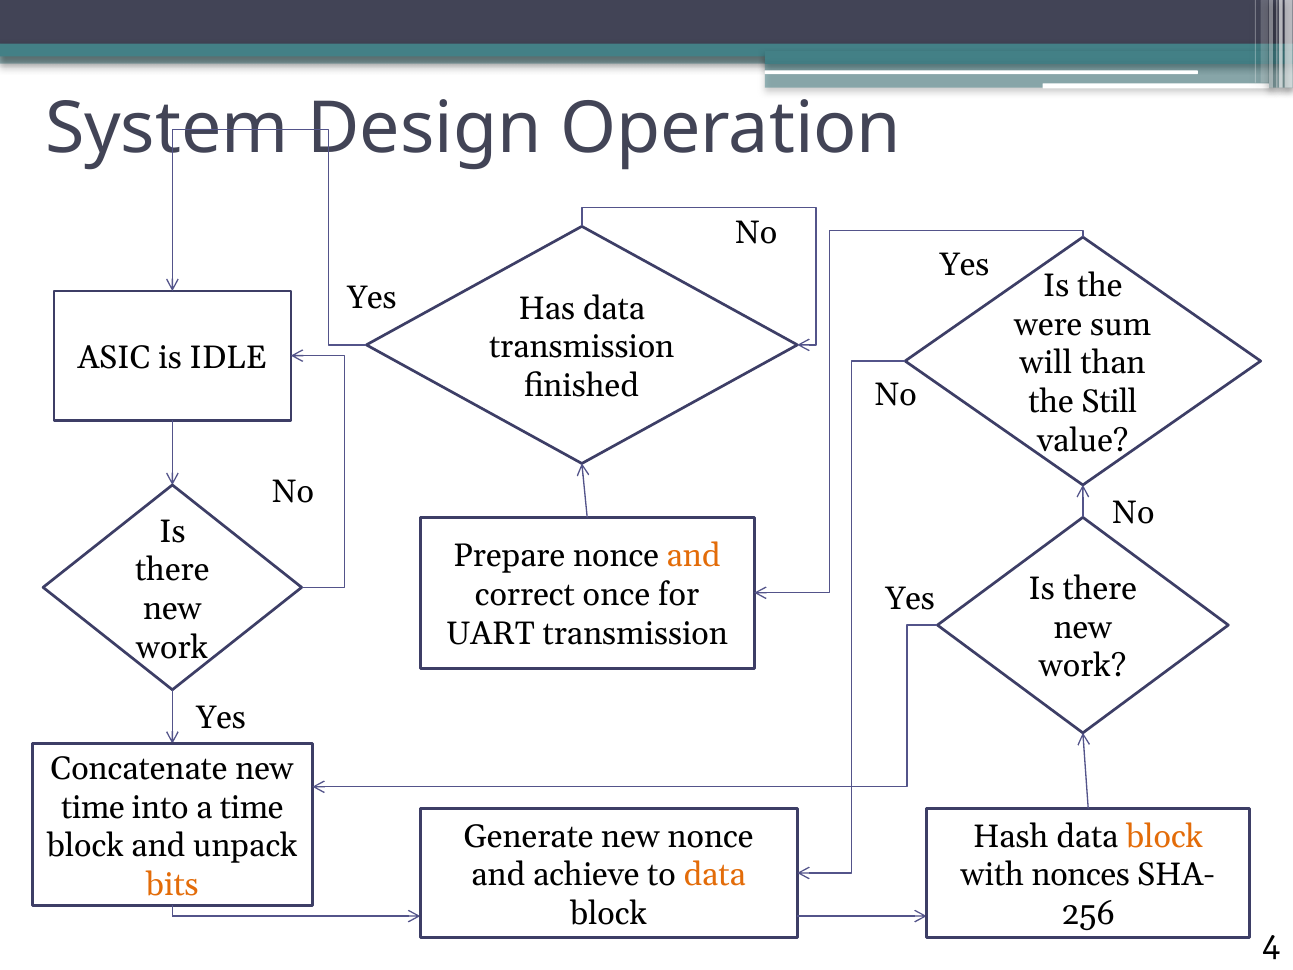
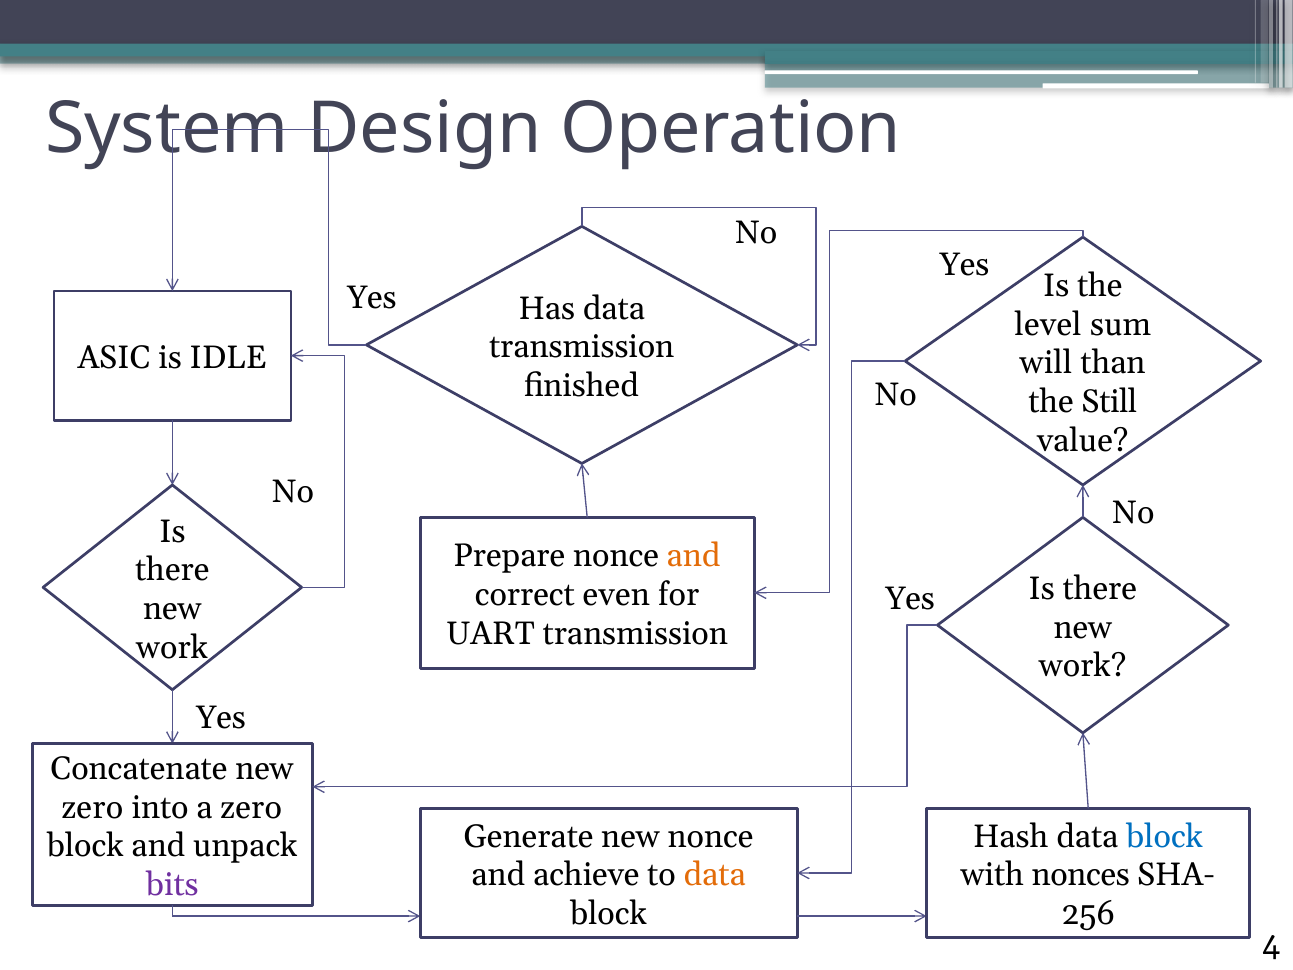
were: were -> level
once: once -> even
time at (93, 807): time -> zero
a time: time -> zero
block at (1165, 836) colour: orange -> blue
bits colour: orange -> purple
